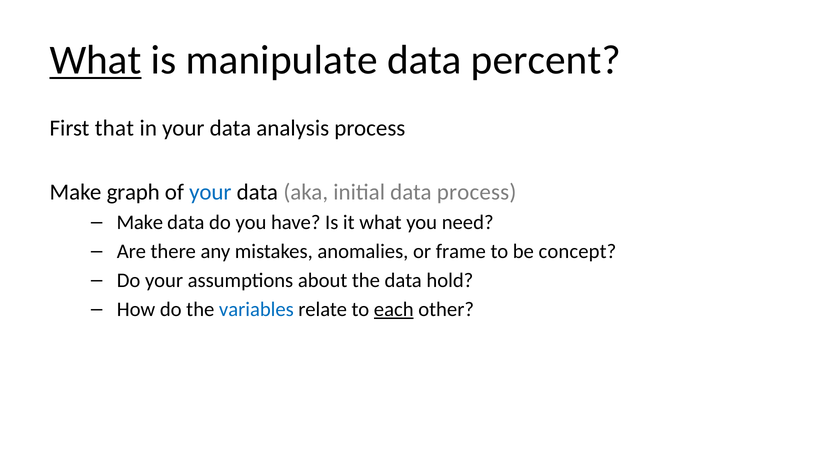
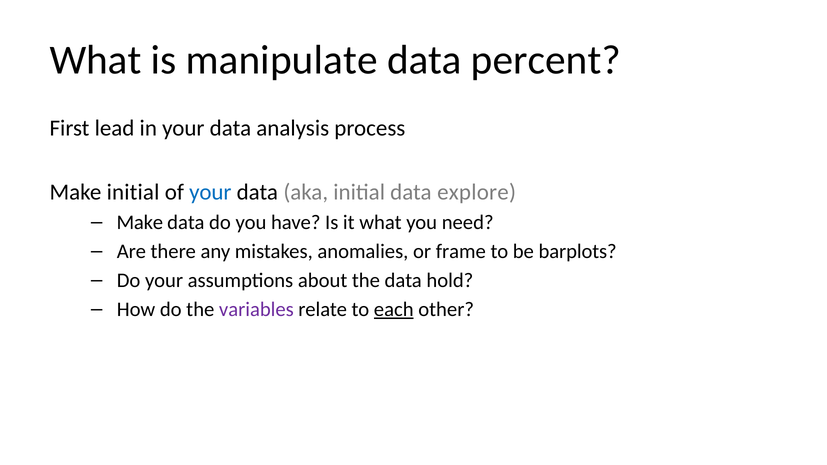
What at (96, 60) underline: present -> none
that: that -> lead
Make graph: graph -> initial
data process: process -> explore
concept: concept -> barplots
variables colour: blue -> purple
